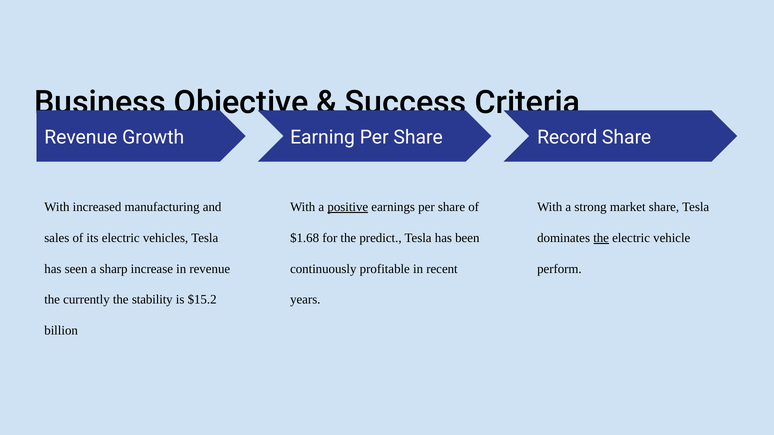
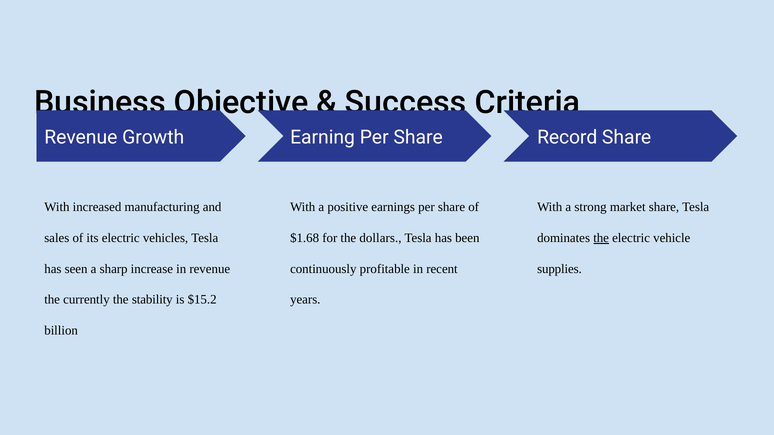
positive underline: present -> none
predict: predict -> dollars
perform: perform -> supplies
